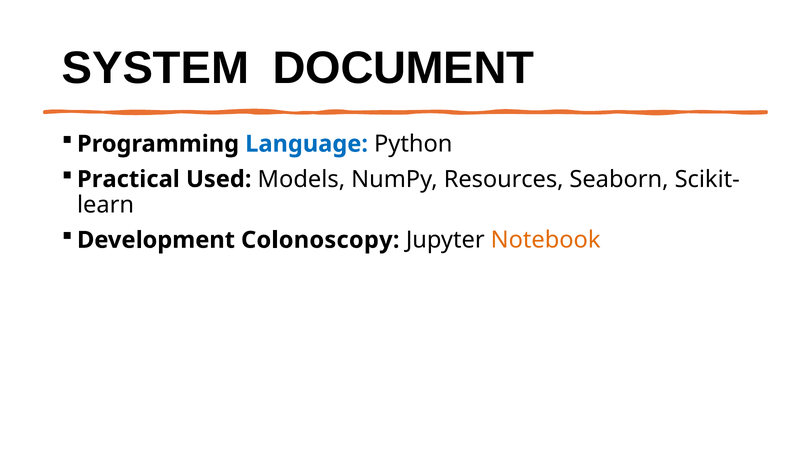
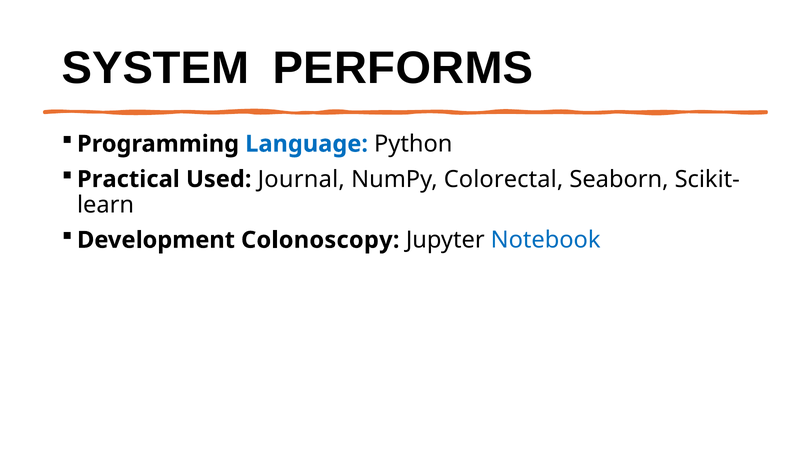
DOCUMENT: DOCUMENT -> PERFORMS
Models: Models -> Journal
Resources: Resources -> Colorectal
Notebook colour: orange -> blue
